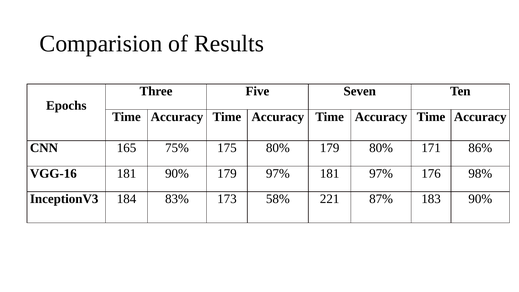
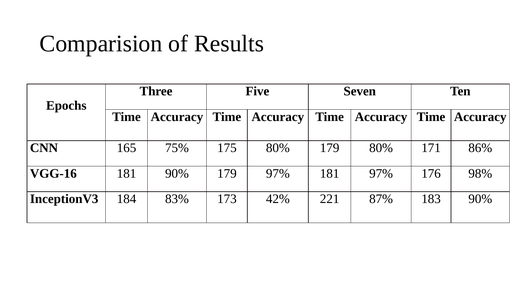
58%: 58% -> 42%
